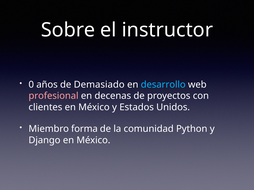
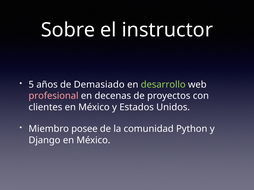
0: 0 -> 5
desarrollo colour: light blue -> light green
forma: forma -> posee
